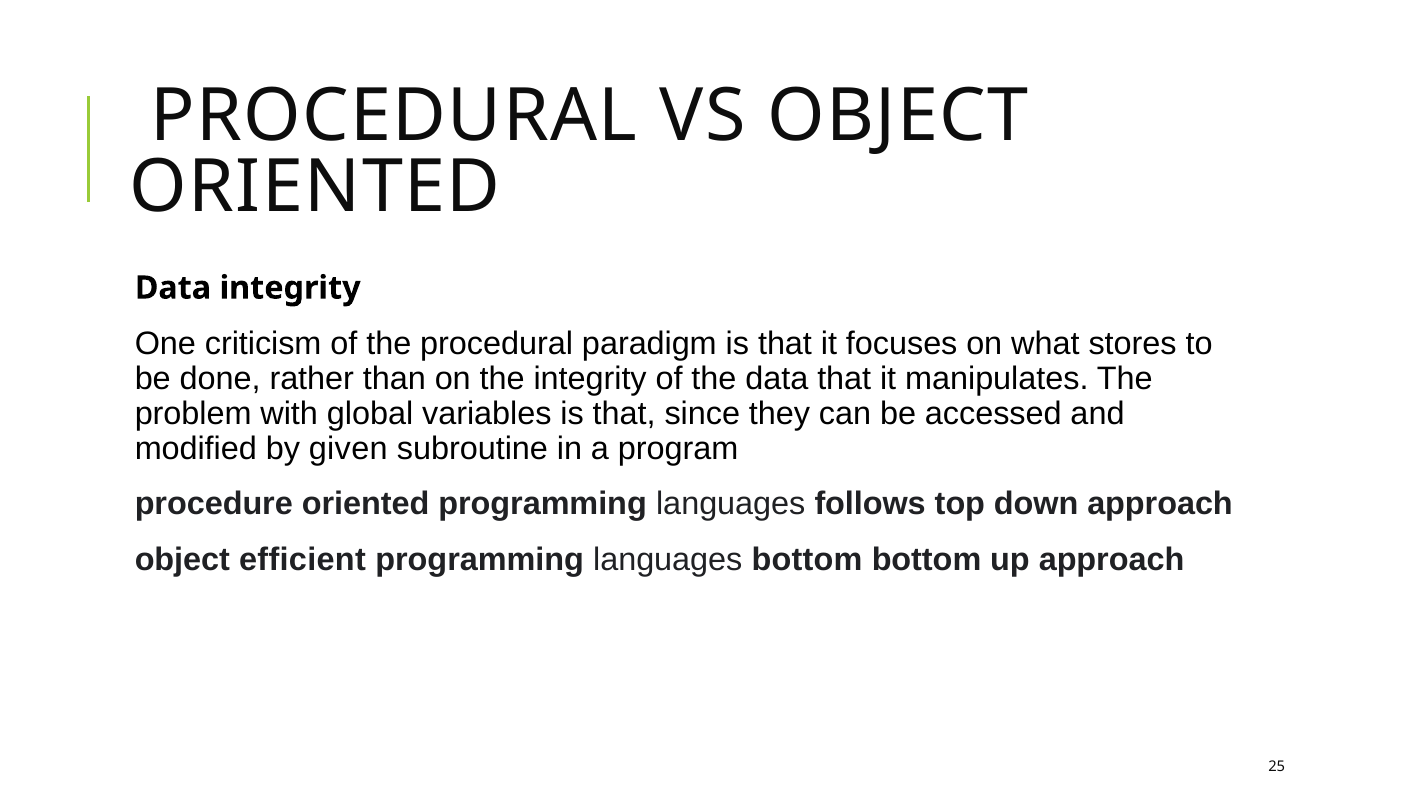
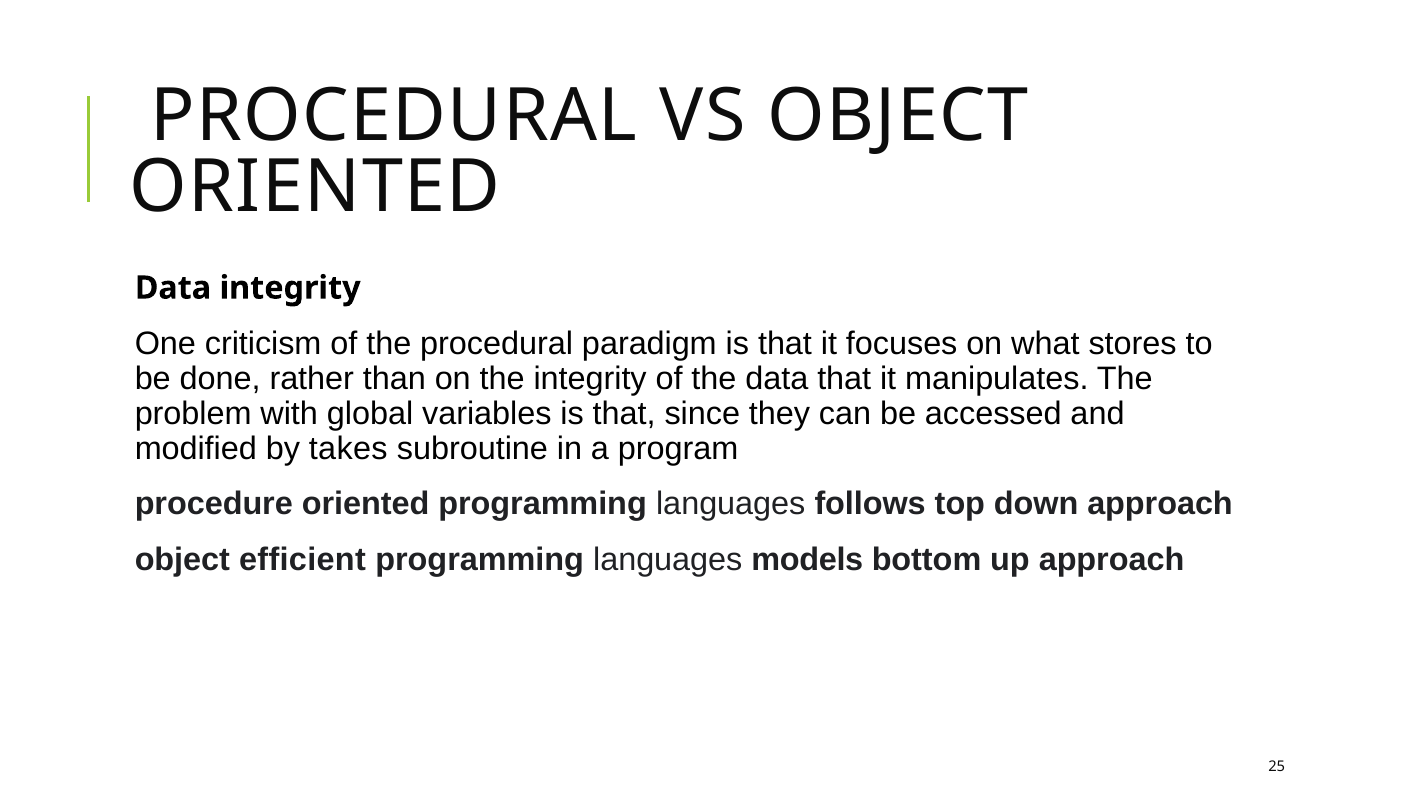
given: given -> takes
languages bottom: bottom -> models
